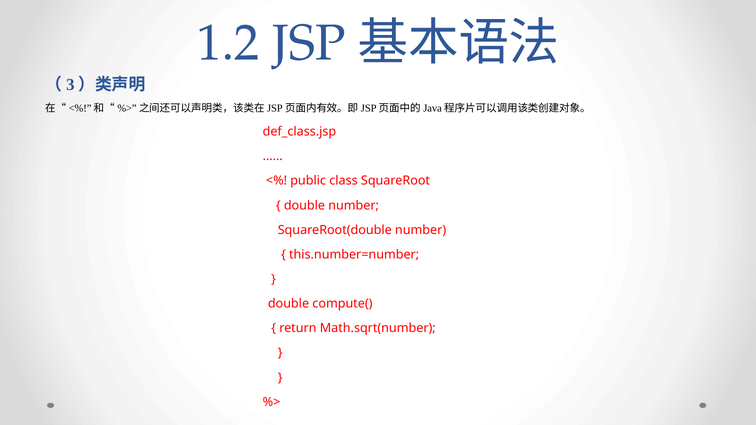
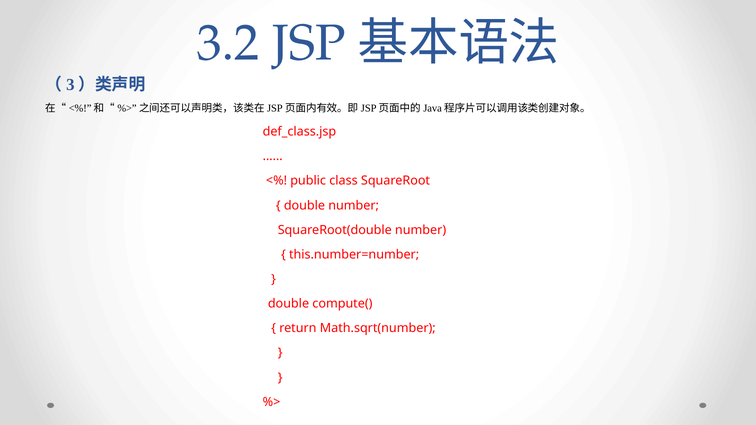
1.2: 1.2 -> 3.2
